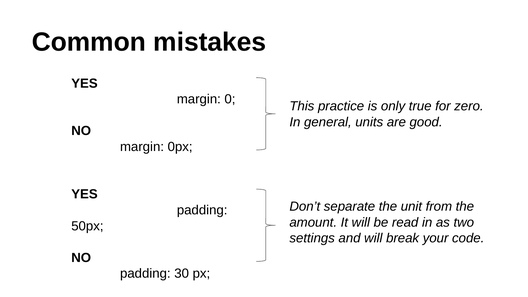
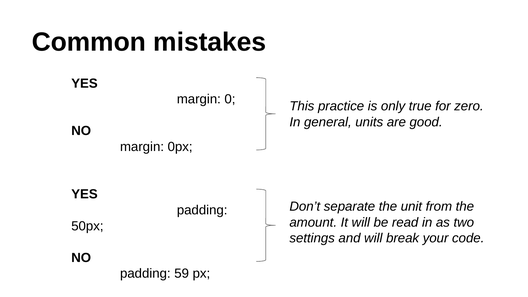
30: 30 -> 59
